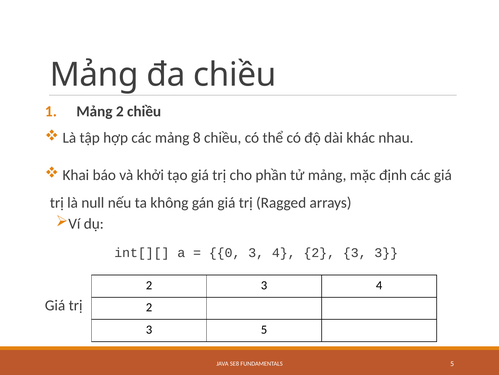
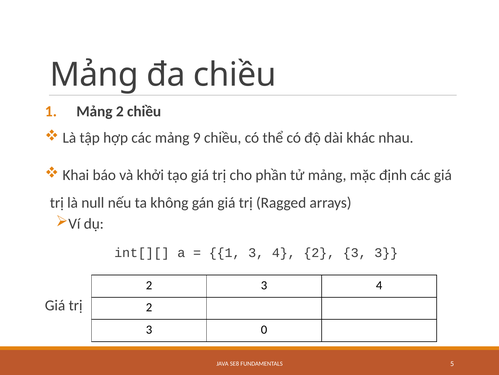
8: 8 -> 9
0 at (225, 252): 0 -> 1
3 5: 5 -> 0
